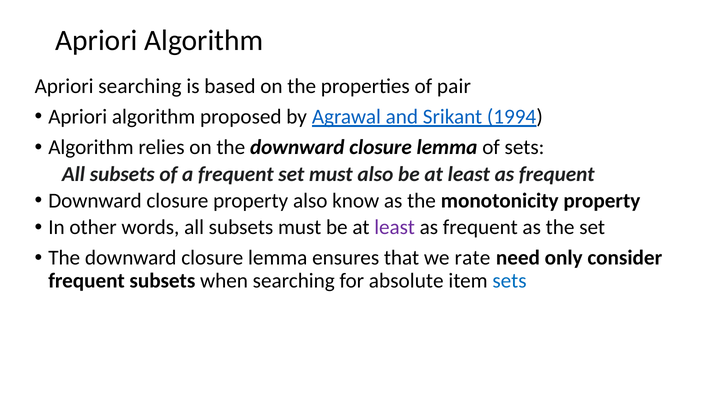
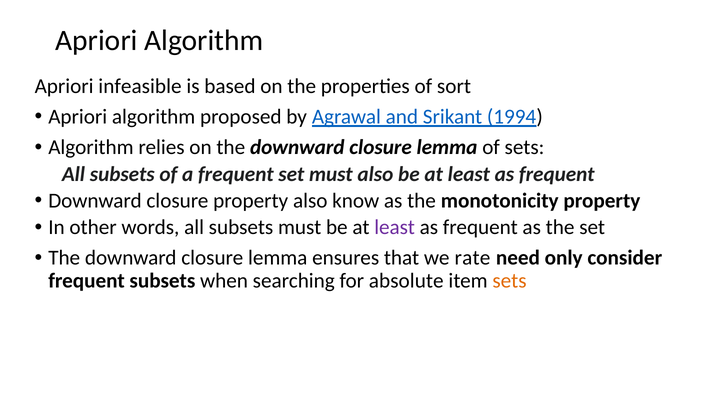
Apriori searching: searching -> infeasible
pair: pair -> sort
sets at (510, 281) colour: blue -> orange
